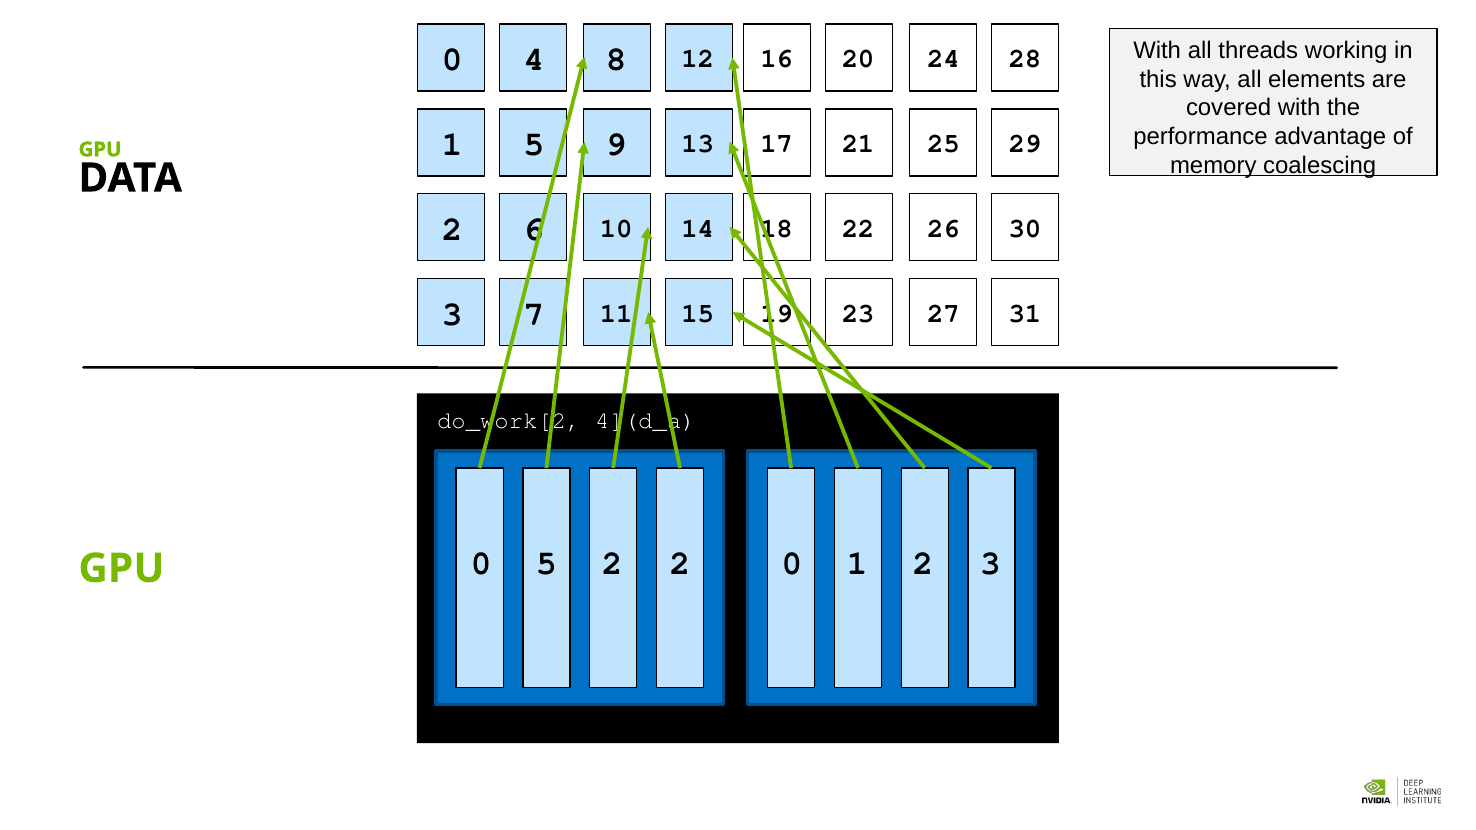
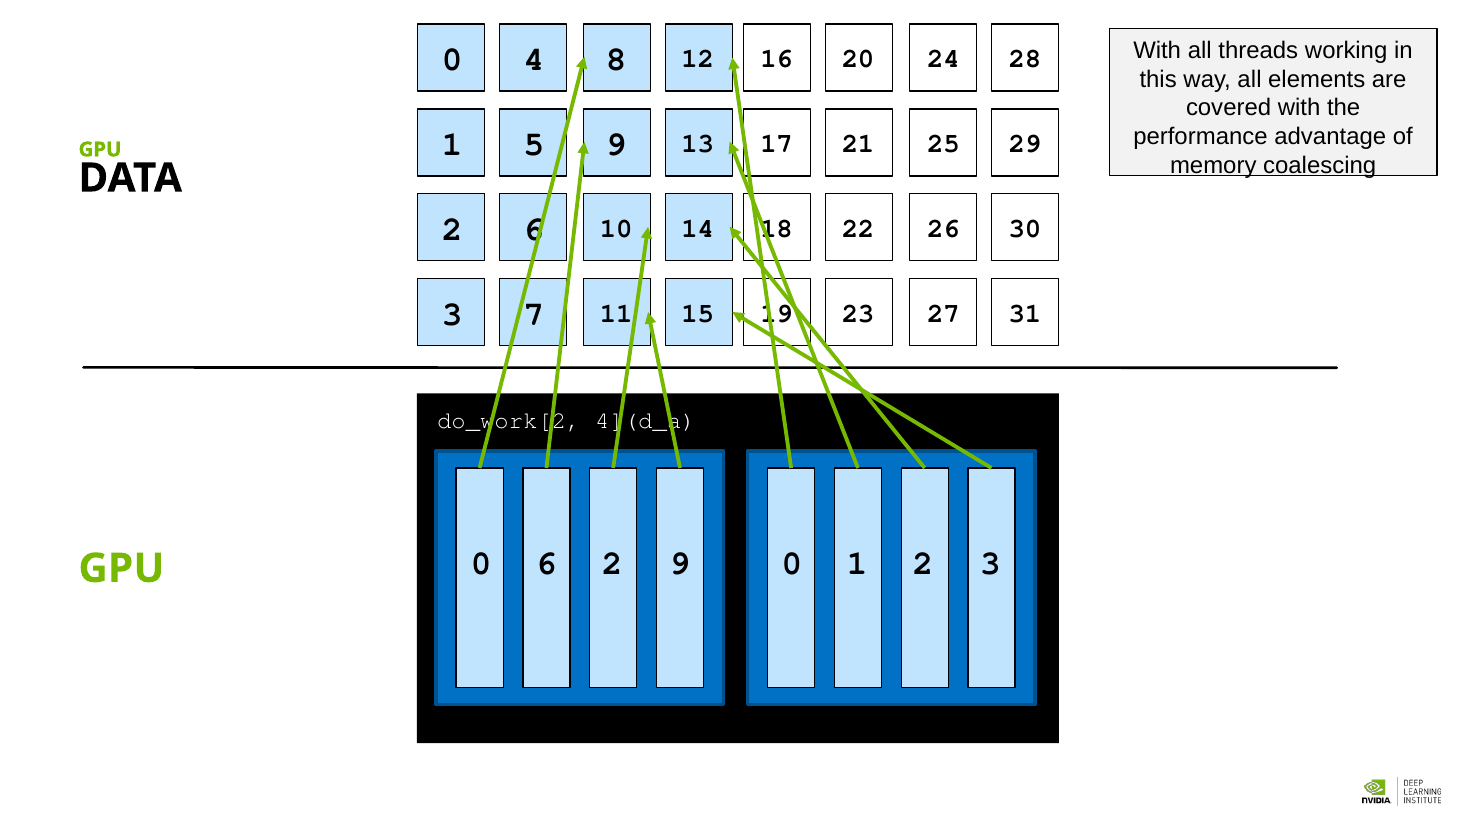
0 5: 5 -> 6
2 2: 2 -> 9
